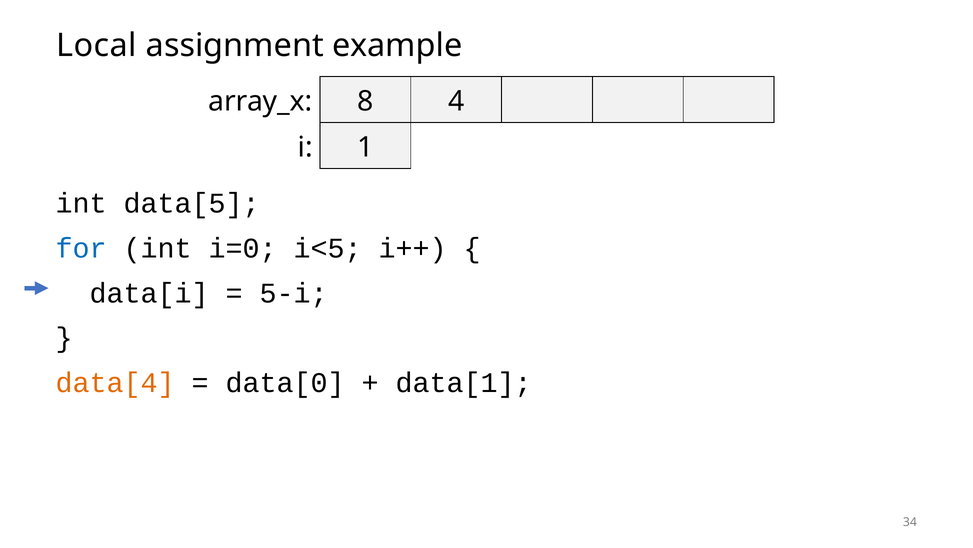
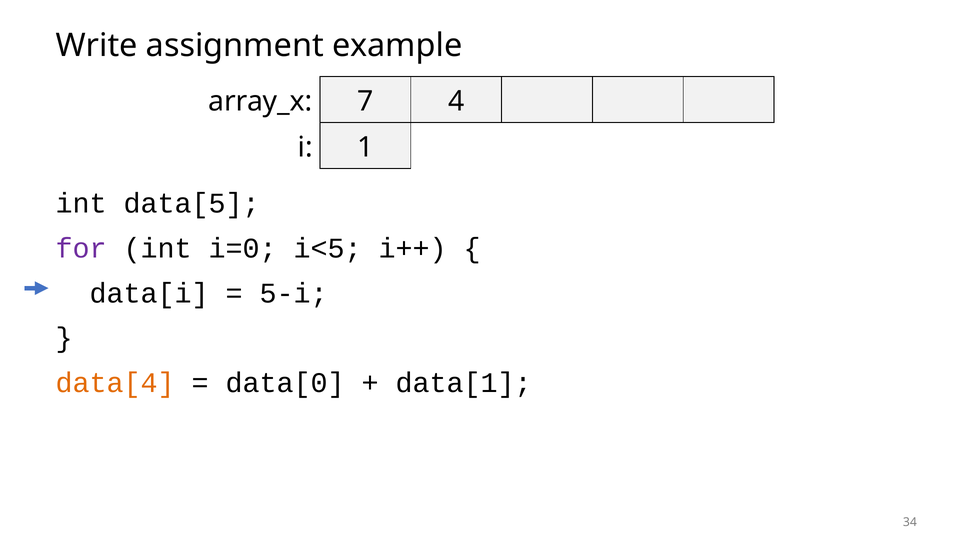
Local: Local -> Write
8: 8 -> 7
for colour: blue -> purple
